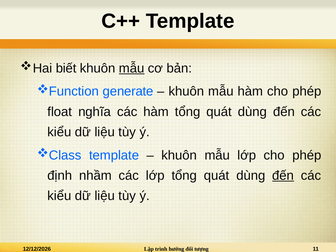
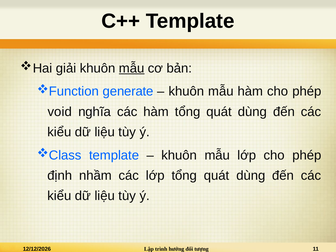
biết: biết -> giải
float: float -> void
đến at (283, 176) underline: present -> none
